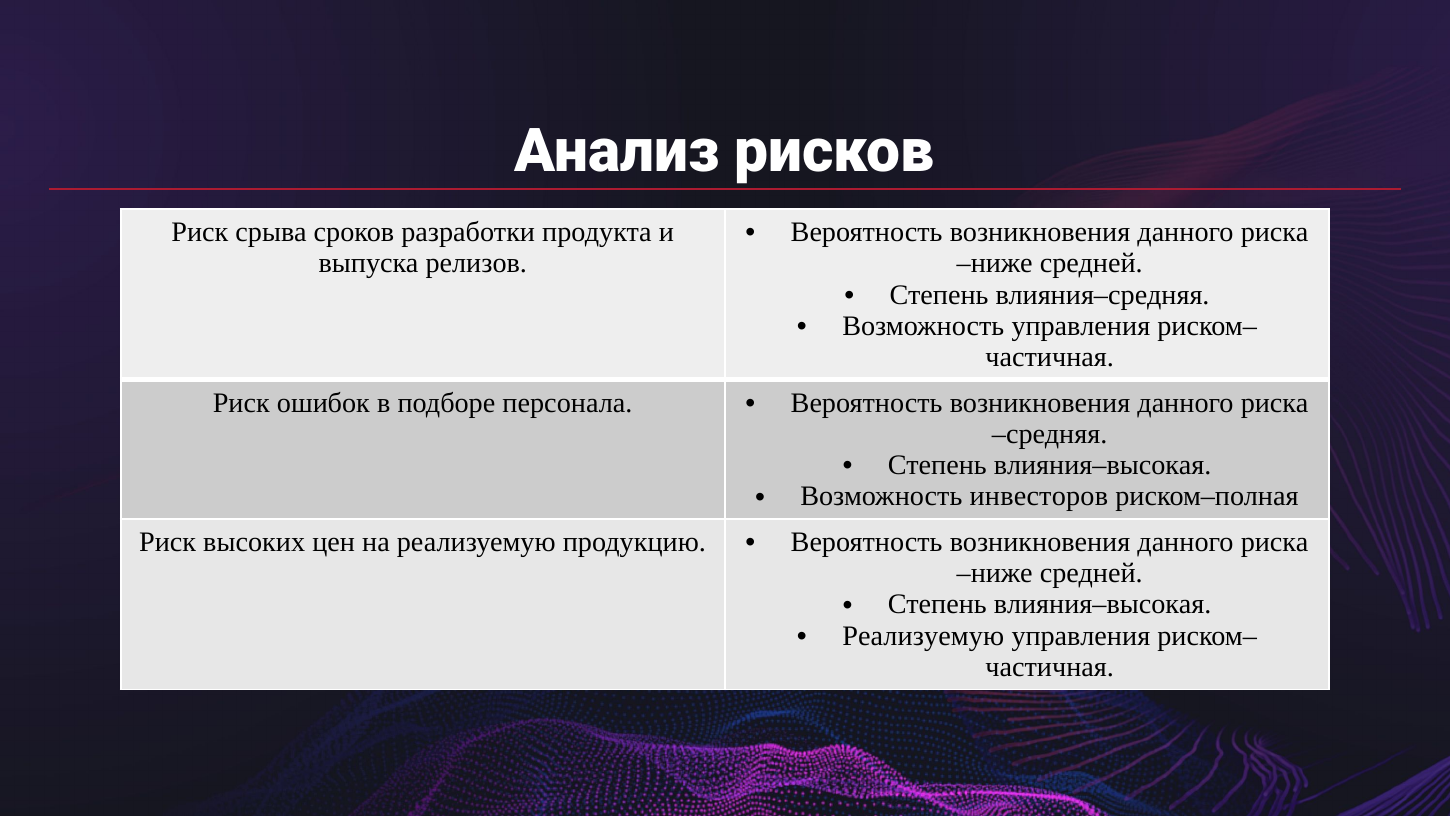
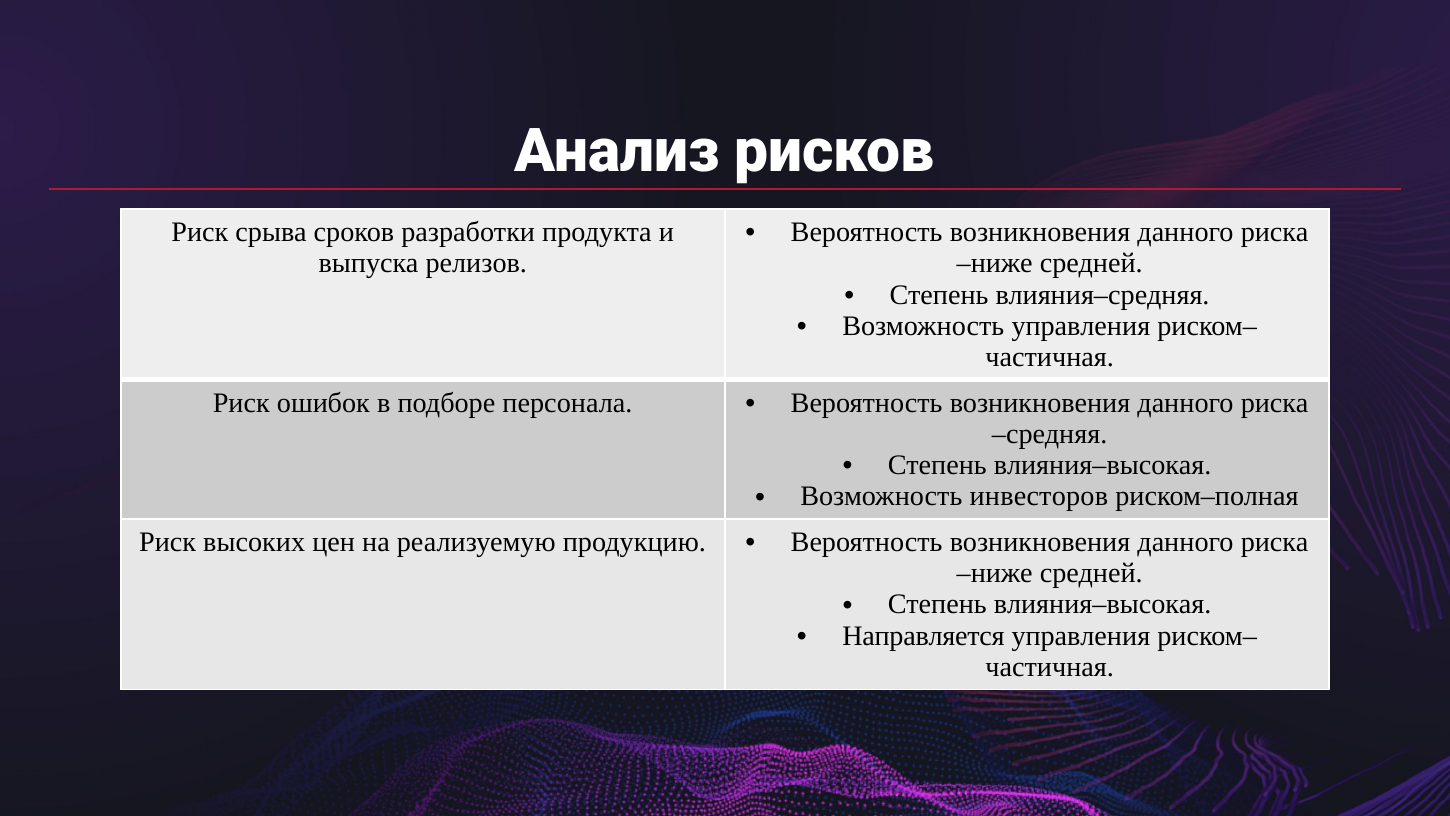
Реализуемую at (923, 635): Реализуемую -> Направляется
